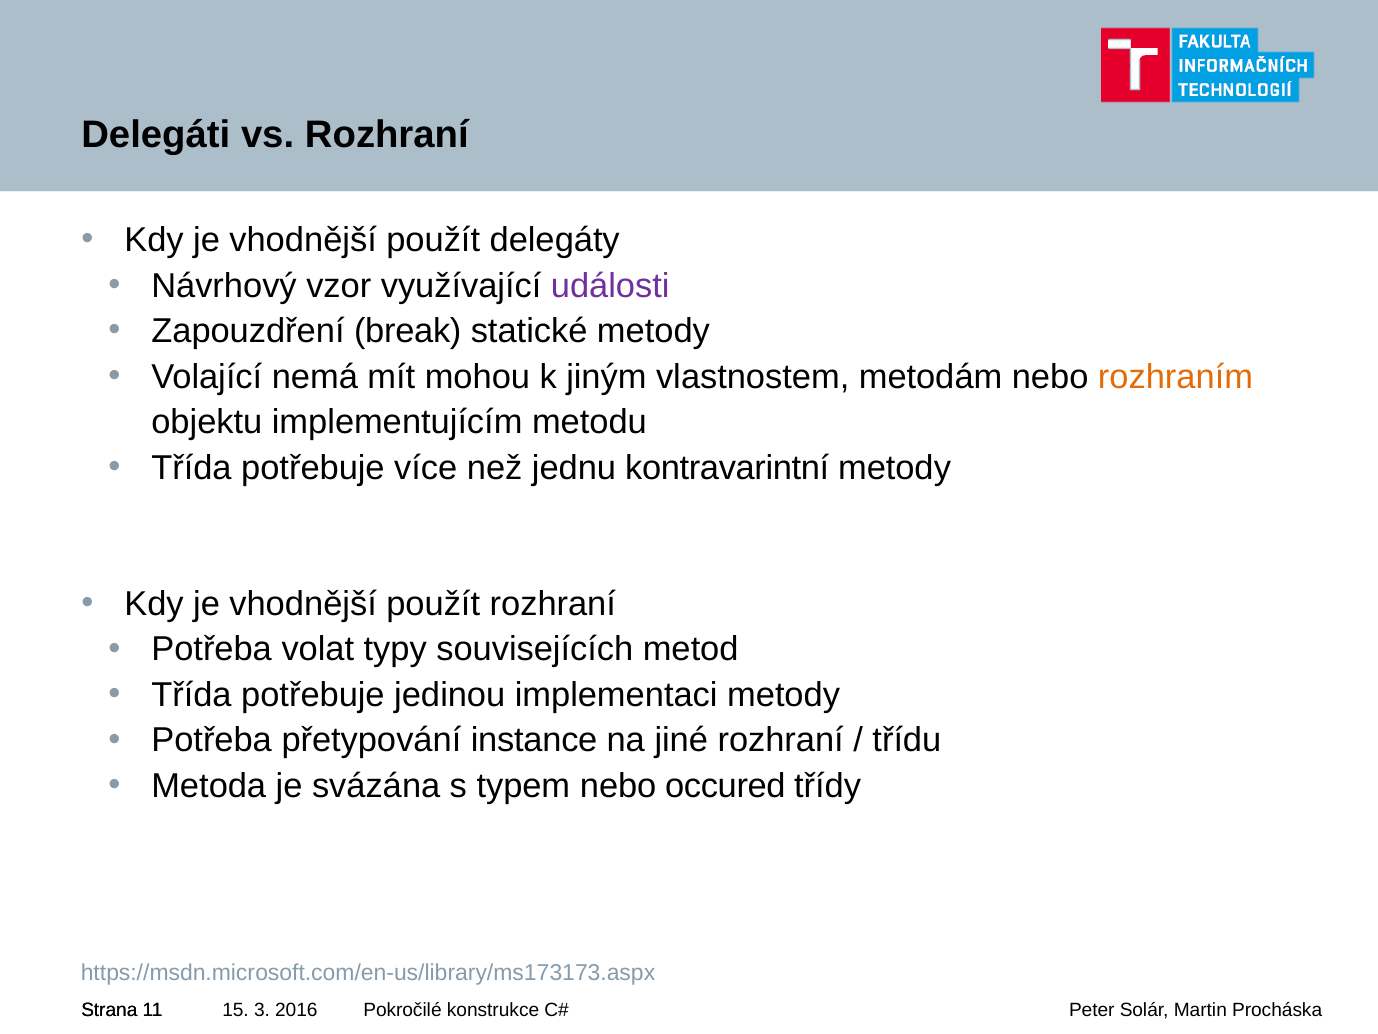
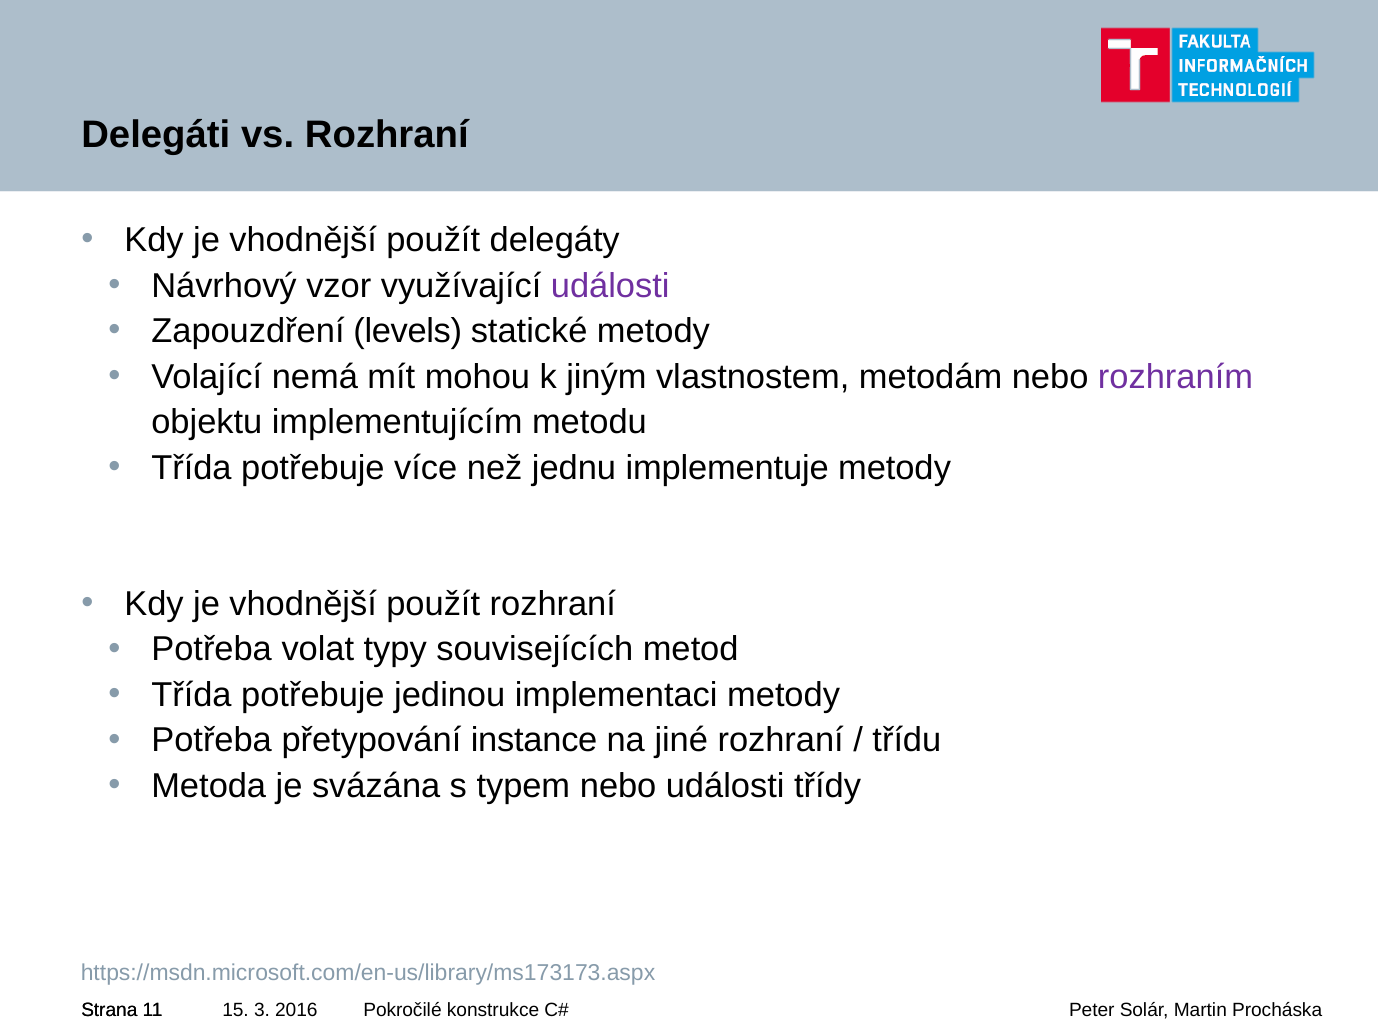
break: break -> levels
rozhraním colour: orange -> purple
kontravarintní: kontravarintní -> implementuje
nebo occured: occured -> události
